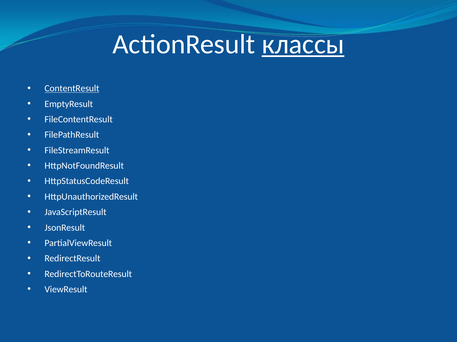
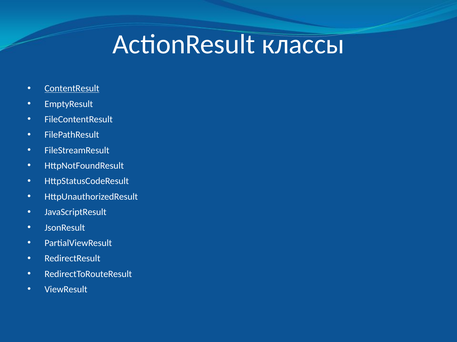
классы underline: present -> none
